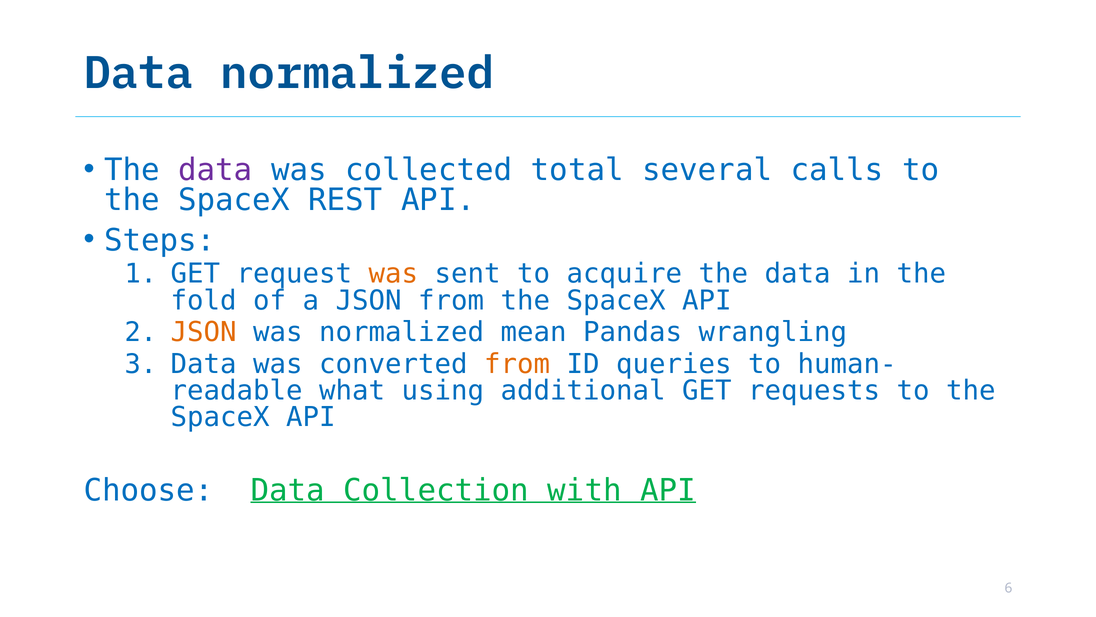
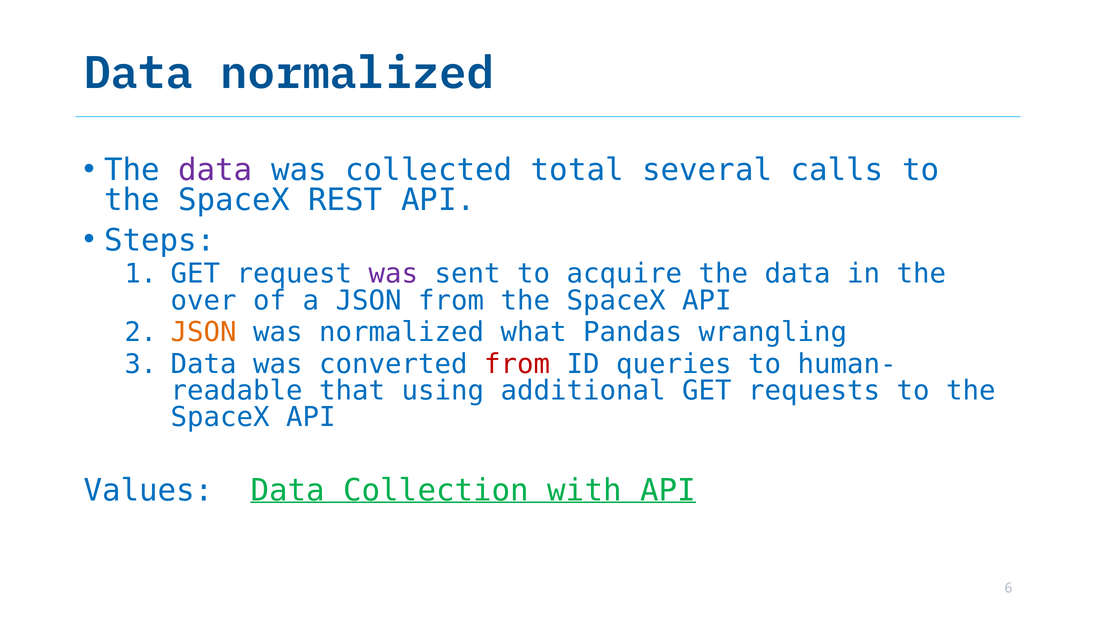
was at (393, 274) colour: orange -> purple
fold: fold -> over
mean: mean -> what
from at (517, 364) colour: orange -> red
what: what -> that
Choose: Choose -> Values
